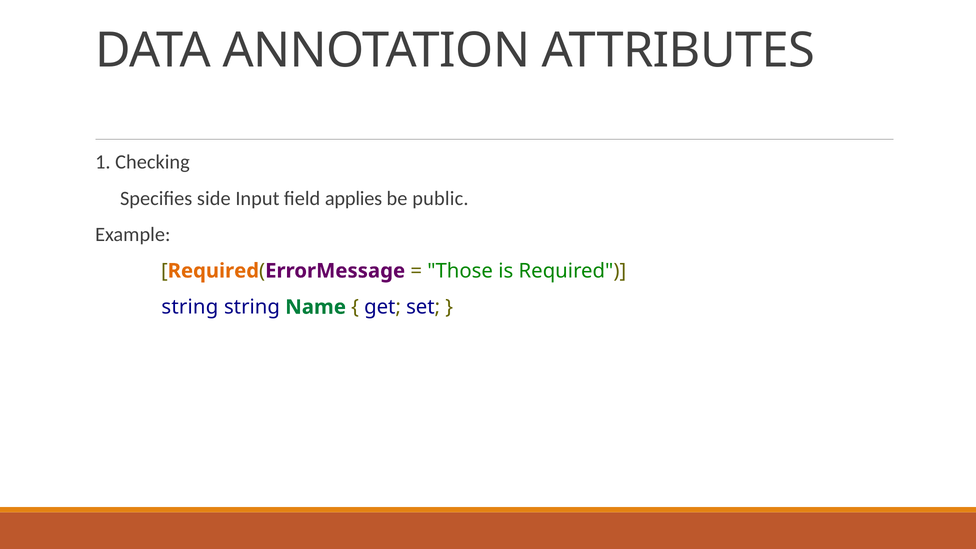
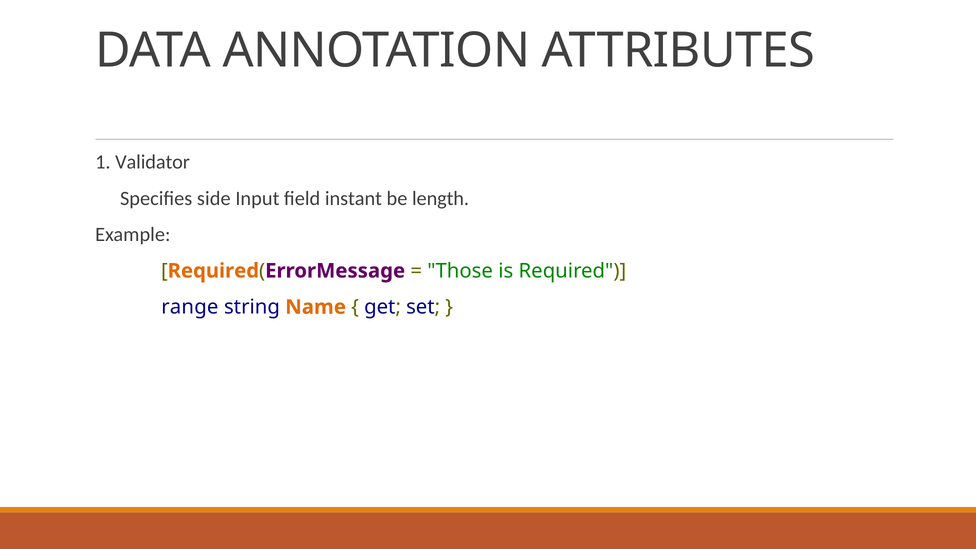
Checking: Checking -> Validator
applies: applies -> instant
public: public -> length
string at (190, 307): string -> range
Name colour: green -> orange
